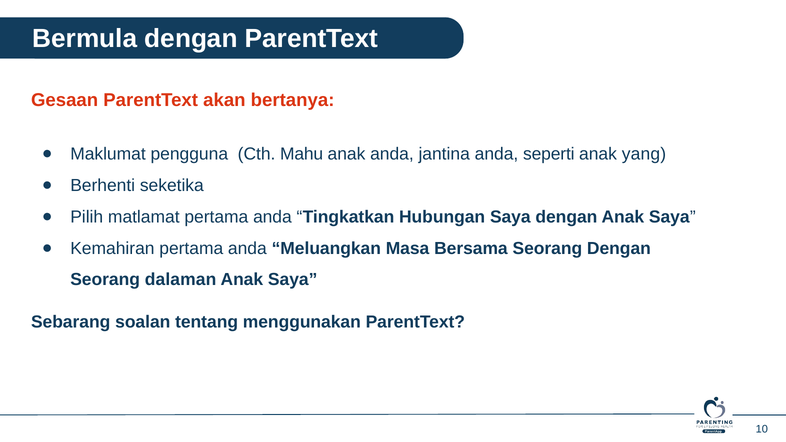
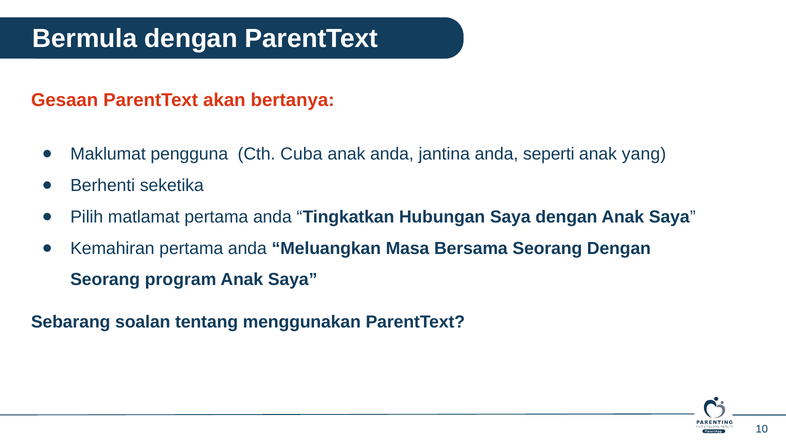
Mahu: Mahu -> Cuba
dalaman: dalaman -> program
